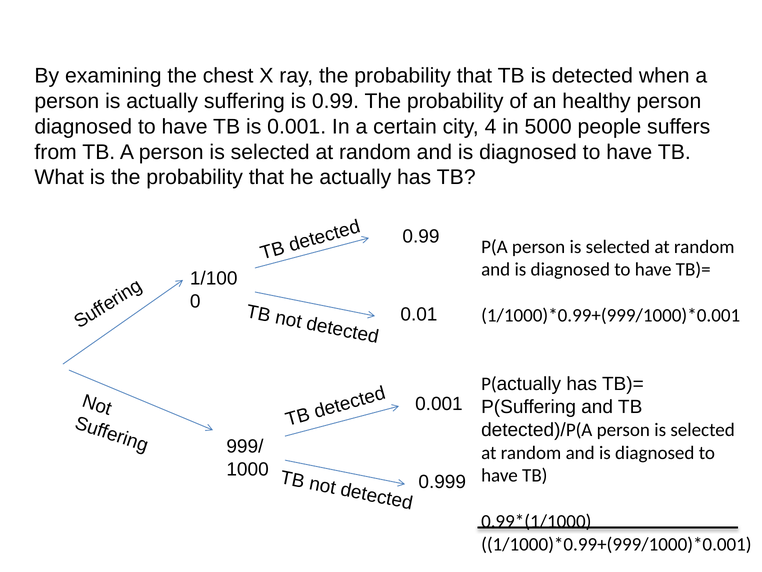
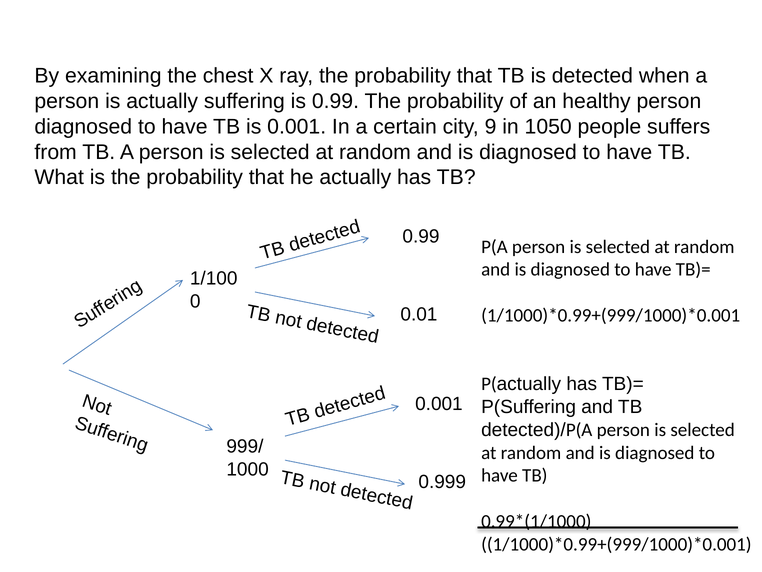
4: 4 -> 9
5000: 5000 -> 1050
